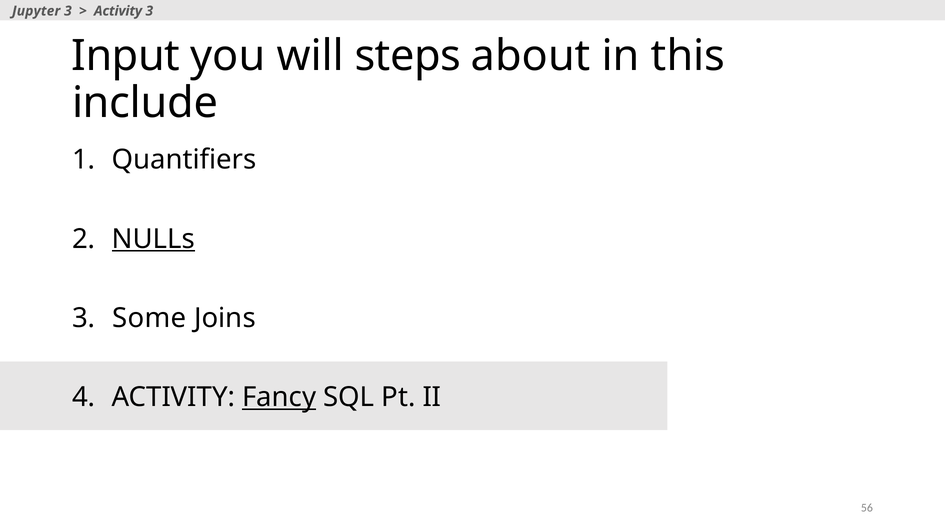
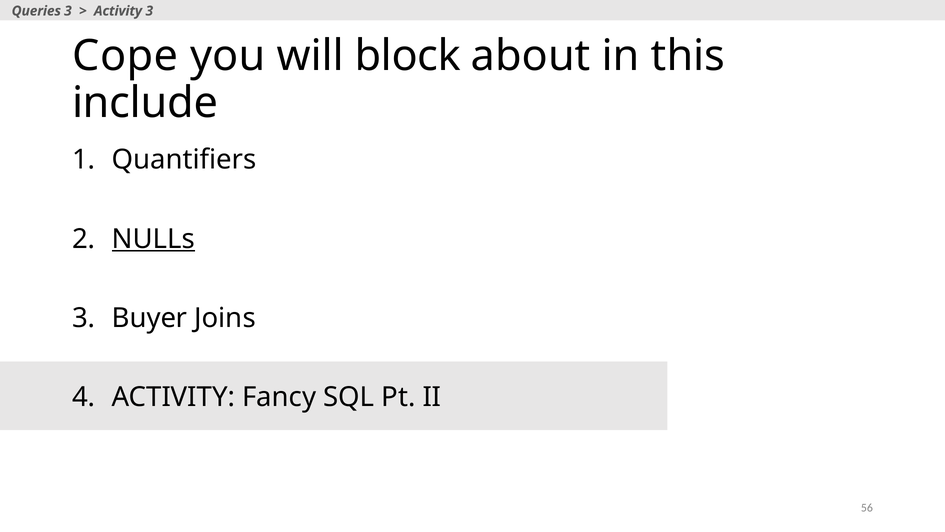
Jupyter: Jupyter -> Queries
Input: Input -> Cope
steps: steps -> block
Some: Some -> Buyer
Fancy underline: present -> none
